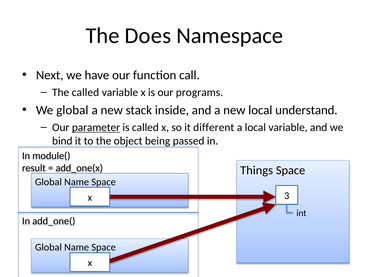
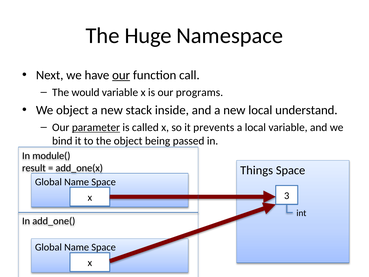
Does: Does -> Huge
our at (121, 75) underline: none -> present
The called: called -> would
We global: global -> object
different: different -> prevents
